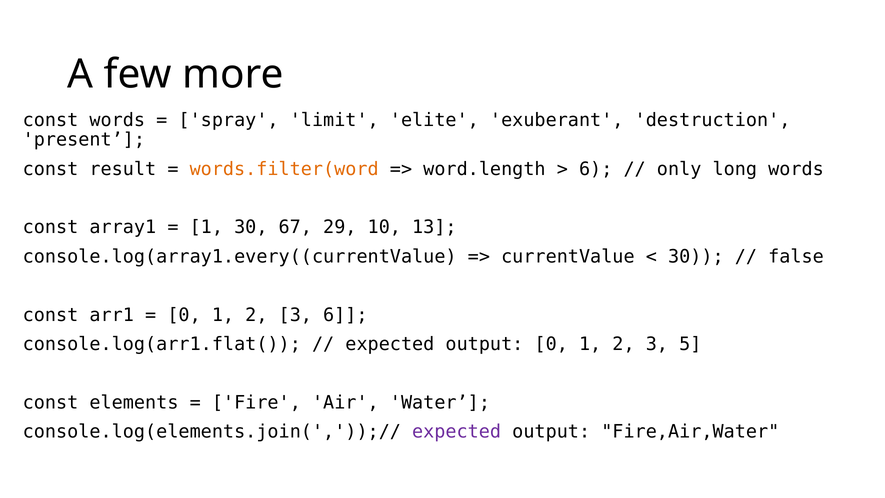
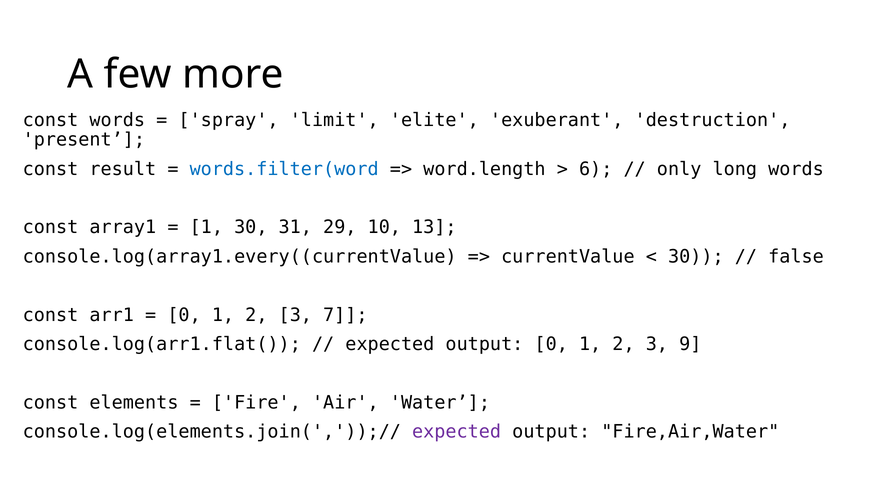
words.filter(word colour: orange -> blue
67: 67 -> 31
3 6: 6 -> 7
5: 5 -> 9
